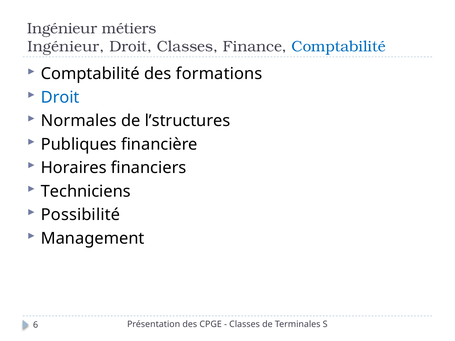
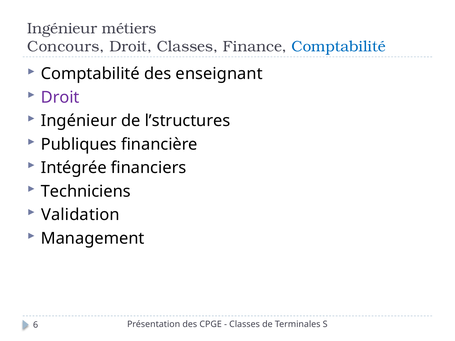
Ingénieur at (66, 47): Ingénieur -> Concours
formations: formations -> enseignant
Droit at (60, 97) colour: blue -> purple
Normales at (79, 121): Normales -> Ingénieur
Horaires: Horaires -> Intégrée
Possibilité: Possibilité -> Validation
